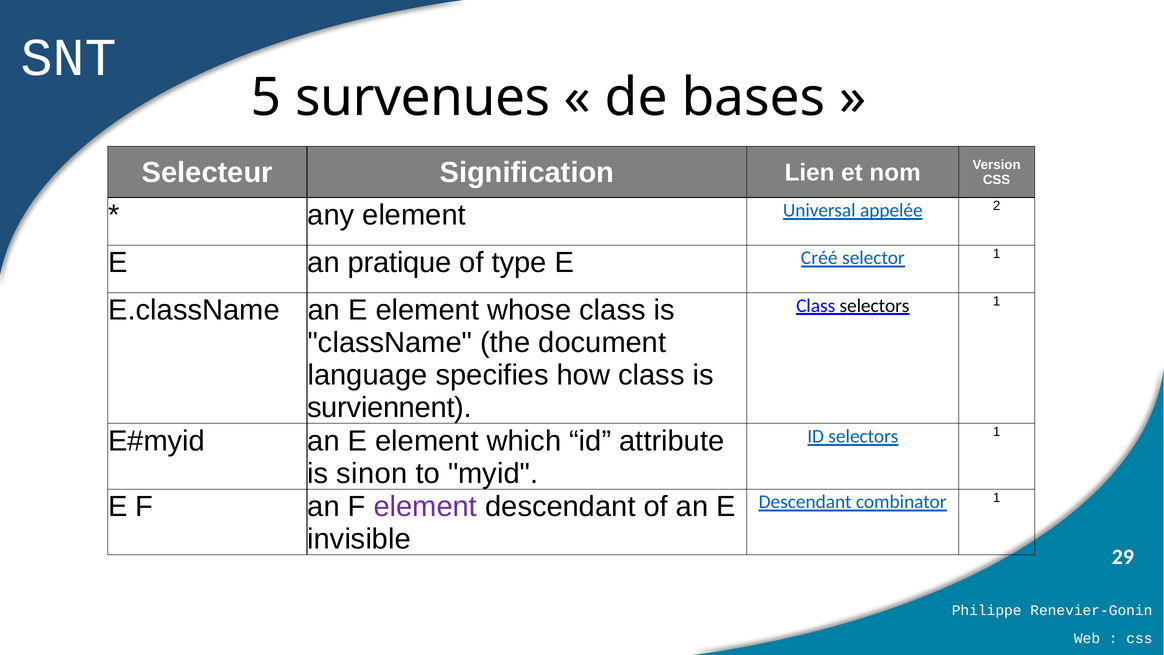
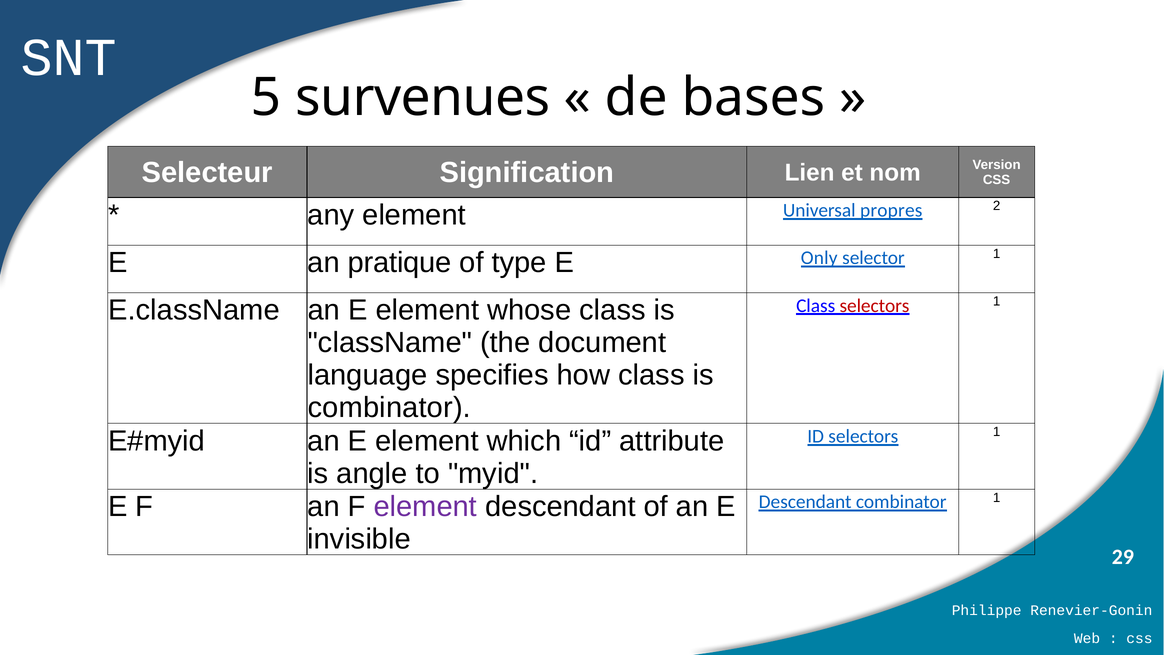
appelée: appelée -> propres
Créé: Créé -> Only
selectors at (875, 306) colour: black -> red
surviennent at (390, 408): surviennent -> combinator
sinon: sinon -> angle
